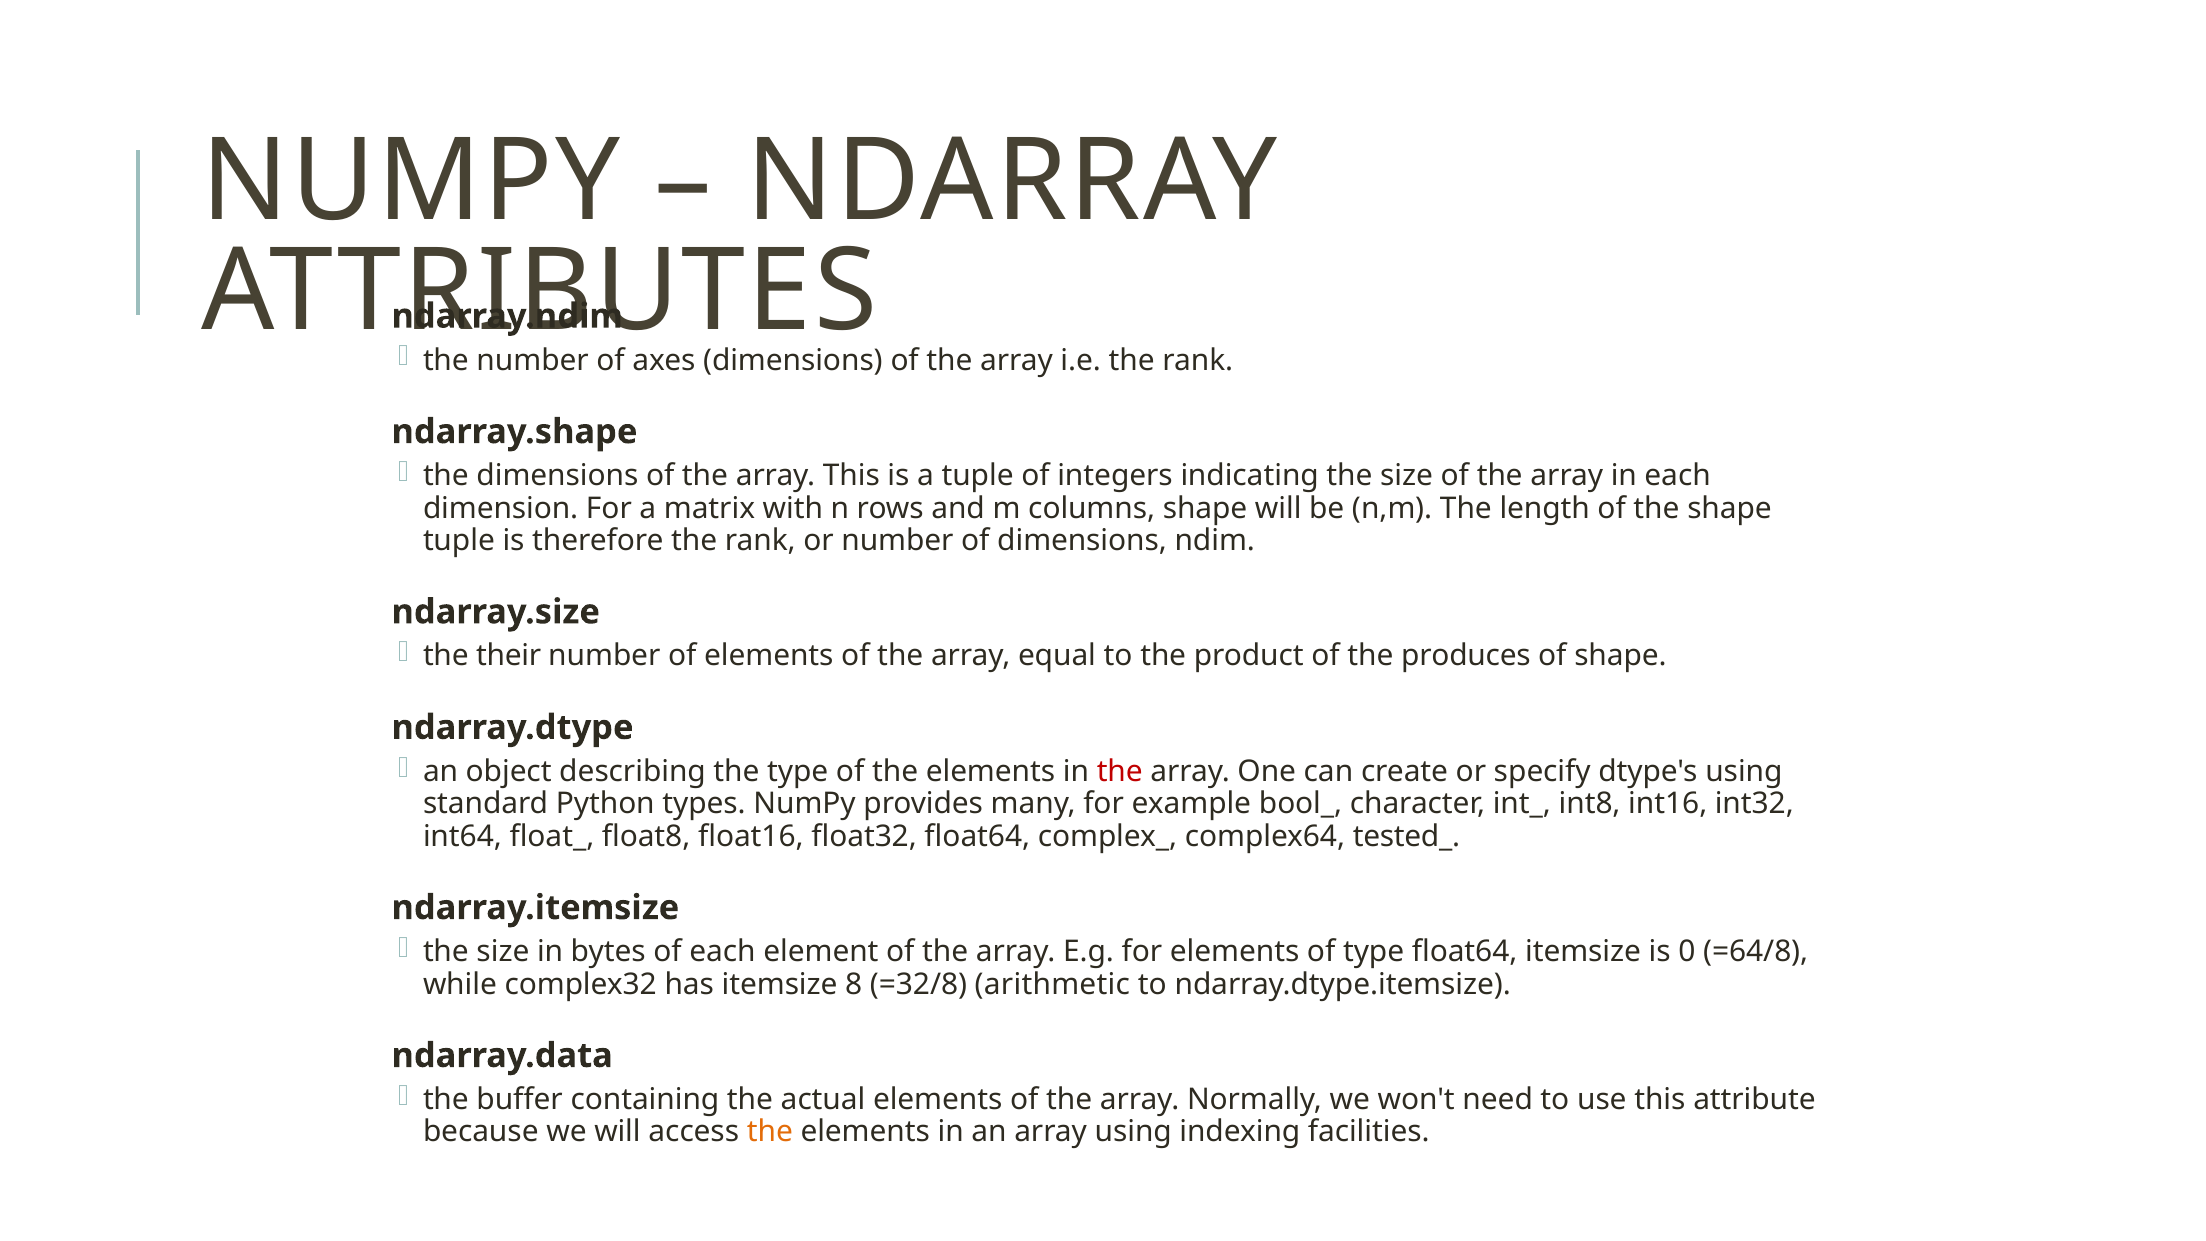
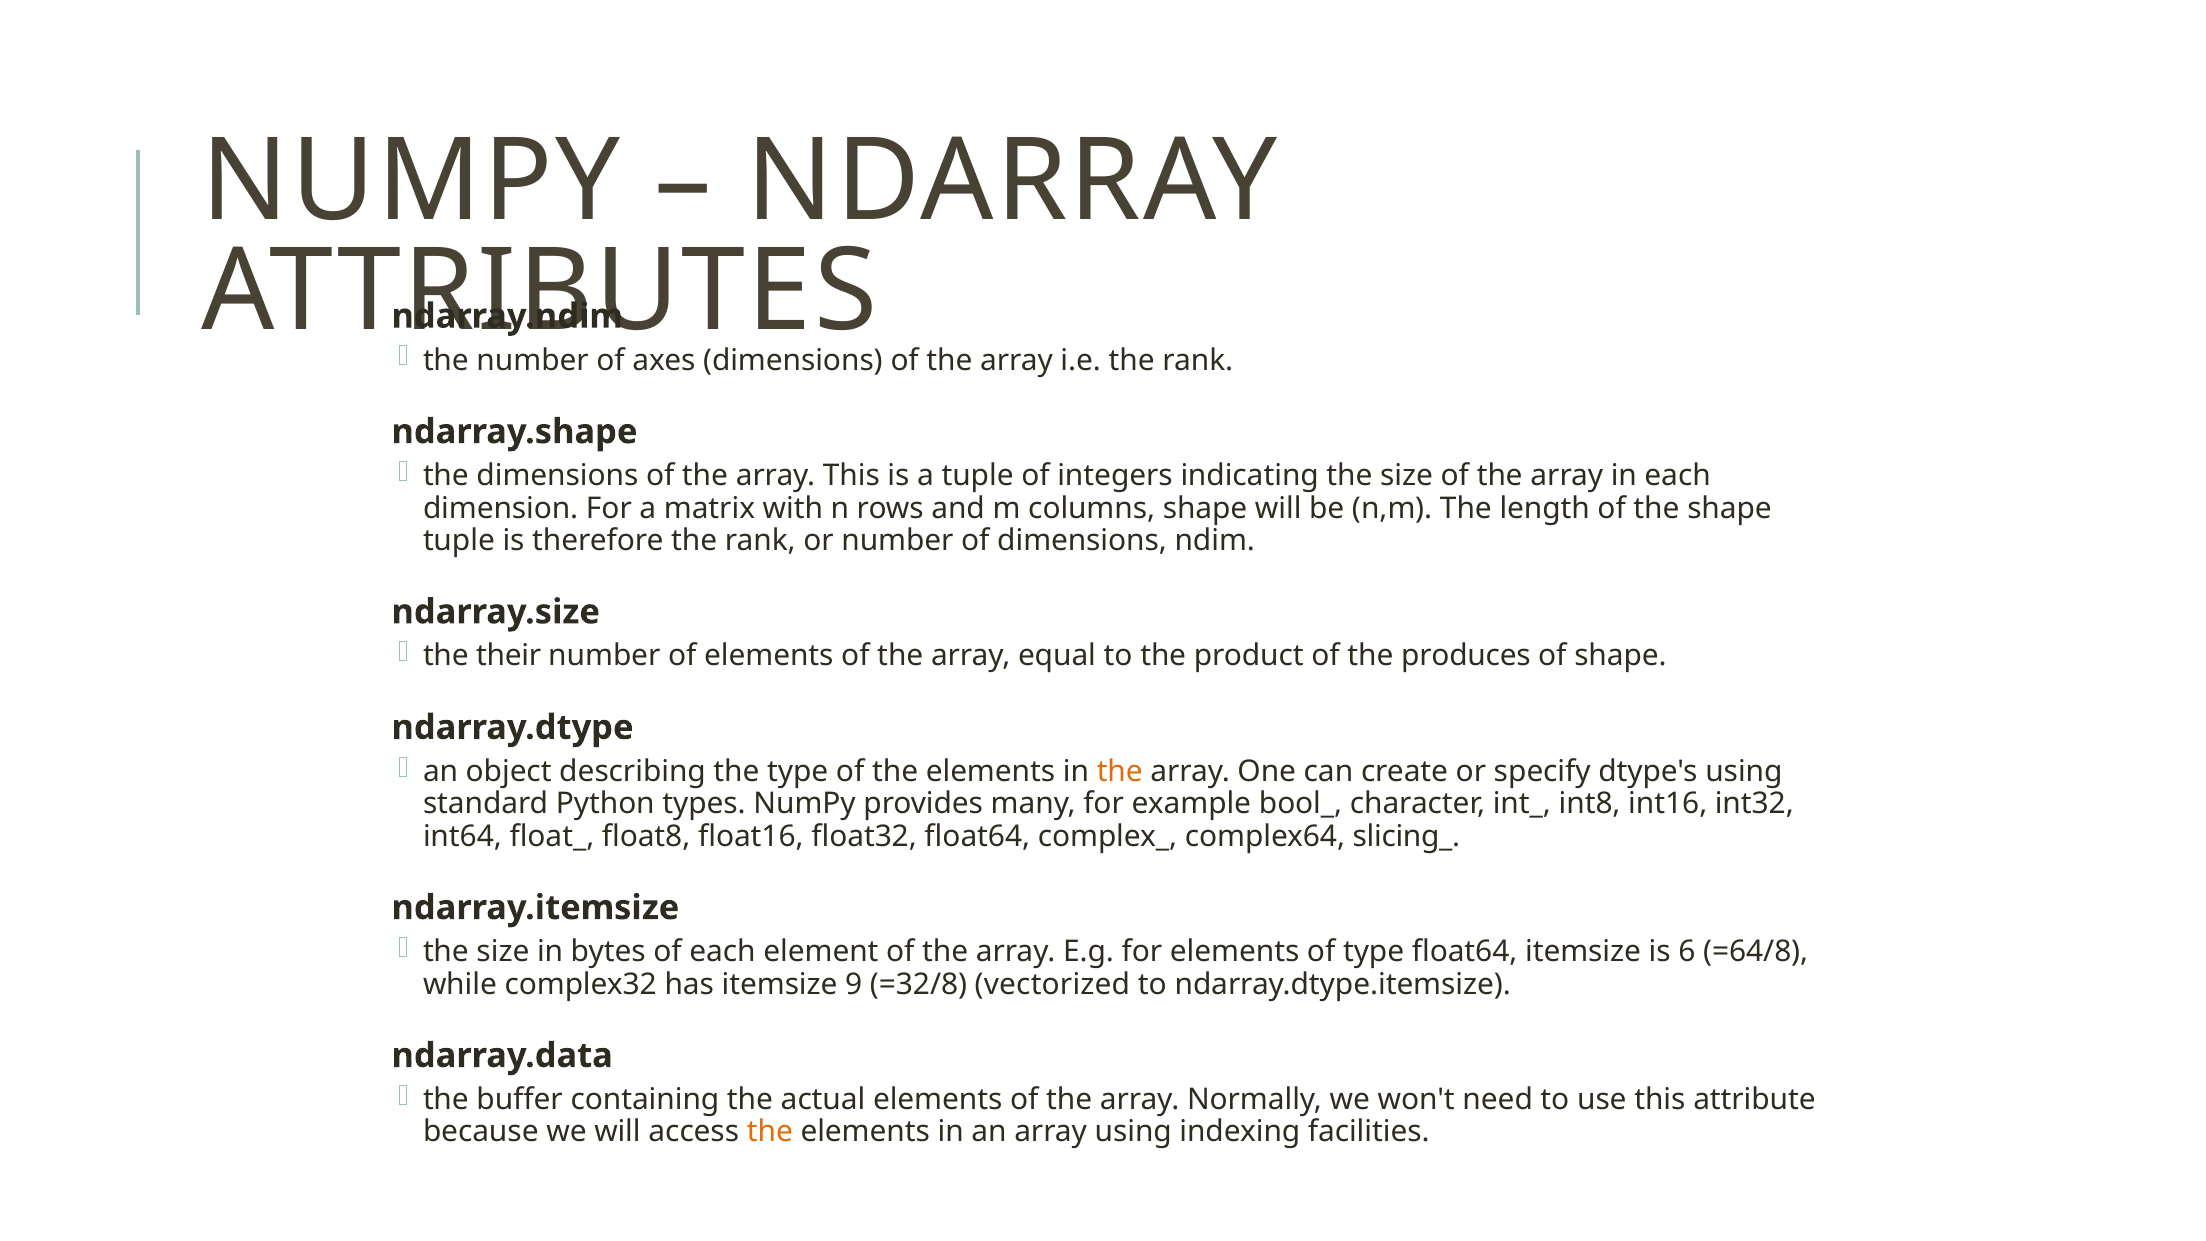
the at (1120, 772) colour: red -> orange
tested_: tested_ -> slicing_
0: 0 -> 6
8: 8 -> 9
arithmetic: arithmetic -> vectorized
